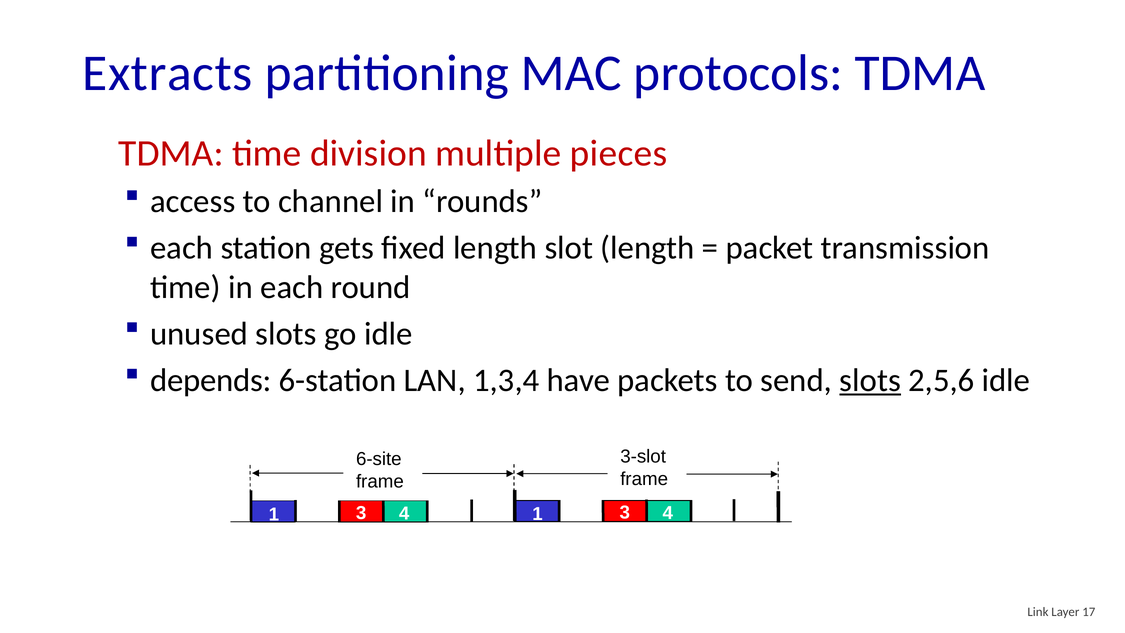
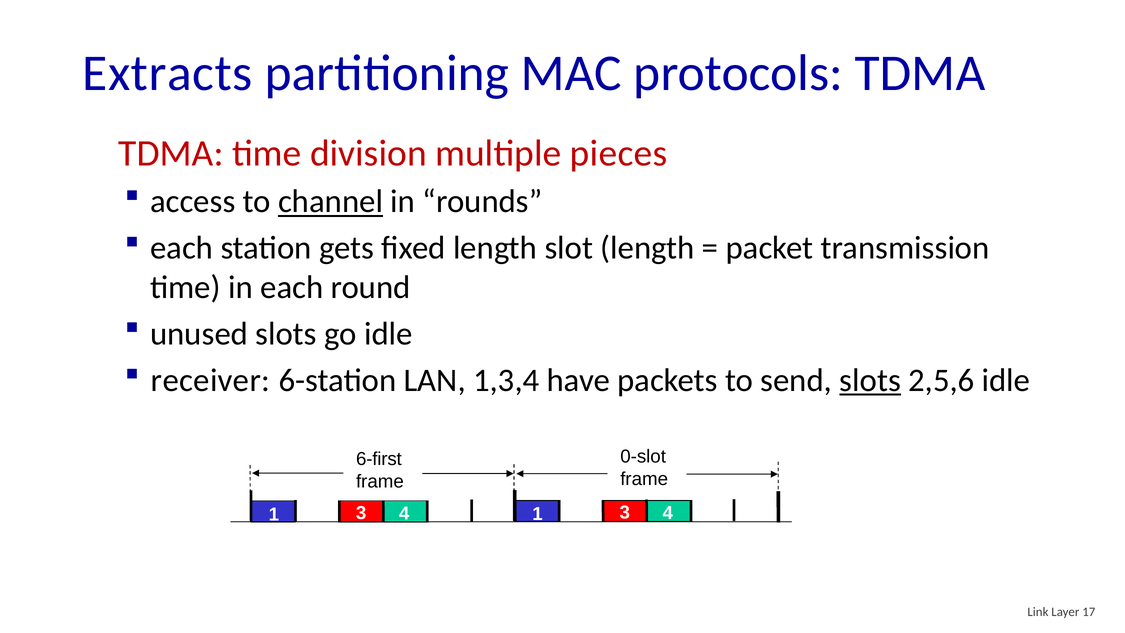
channel underline: none -> present
depends: depends -> receiver
3-slot: 3-slot -> 0-slot
6-site: 6-site -> 6-first
